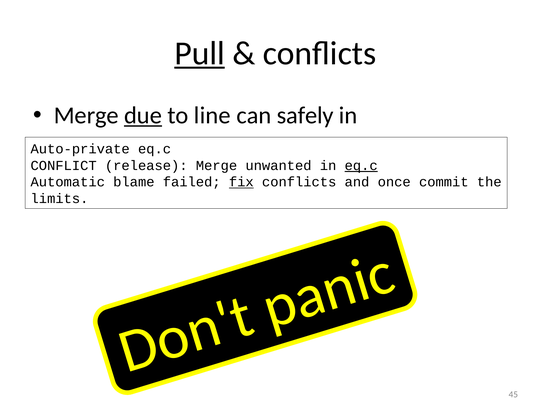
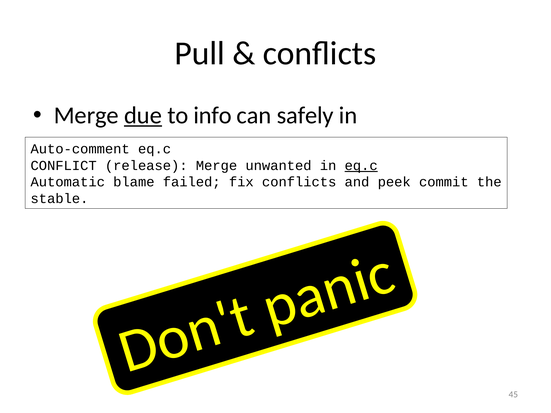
Pull underline: present -> none
line: line -> info
Auto-private: Auto-private -> Auto-comment
fix underline: present -> none
once: once -> peek
limits: limits -> stable
